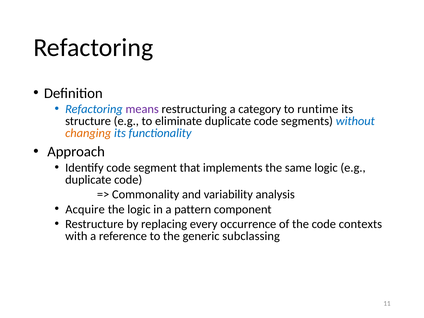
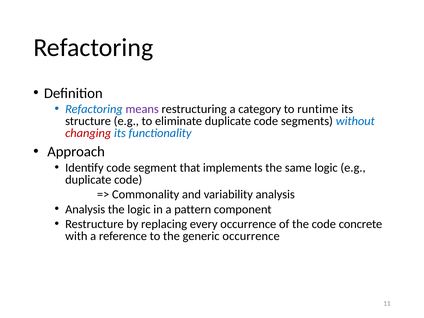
changing colour: orange -> red
Acquire at (85, 209): Acquire -> Analysis
contexts: contexts -> concrete
generic subclassing: subclassing -> occurrence
